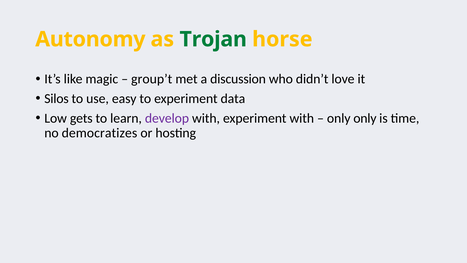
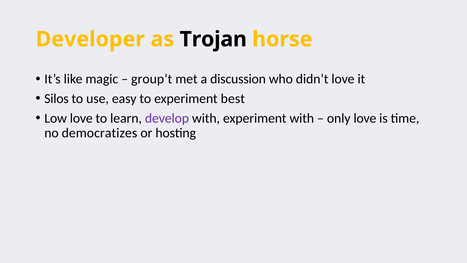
Autonomy: Autonomy -> Developer
Trojan colour: green -> black
data: data -> best
Low gets: gets -> love
only only: only -> love
